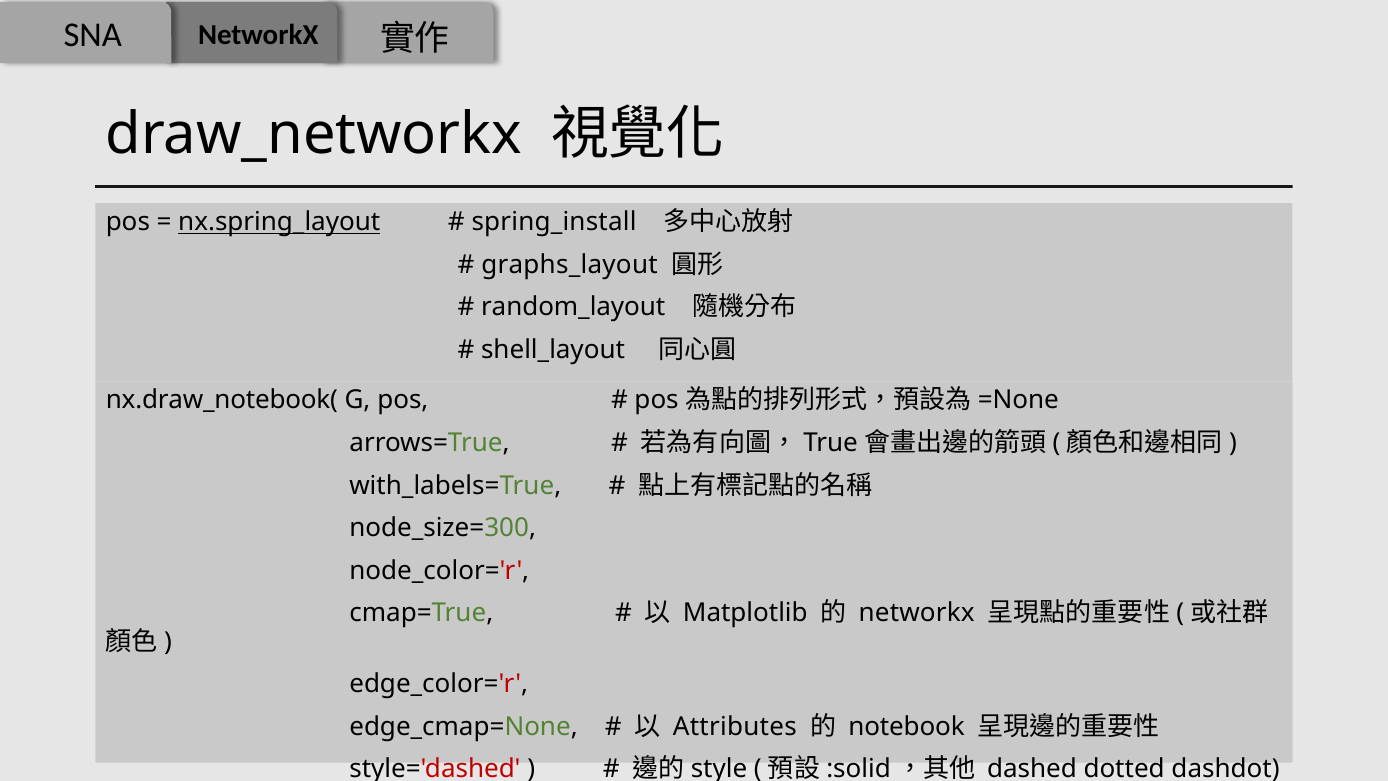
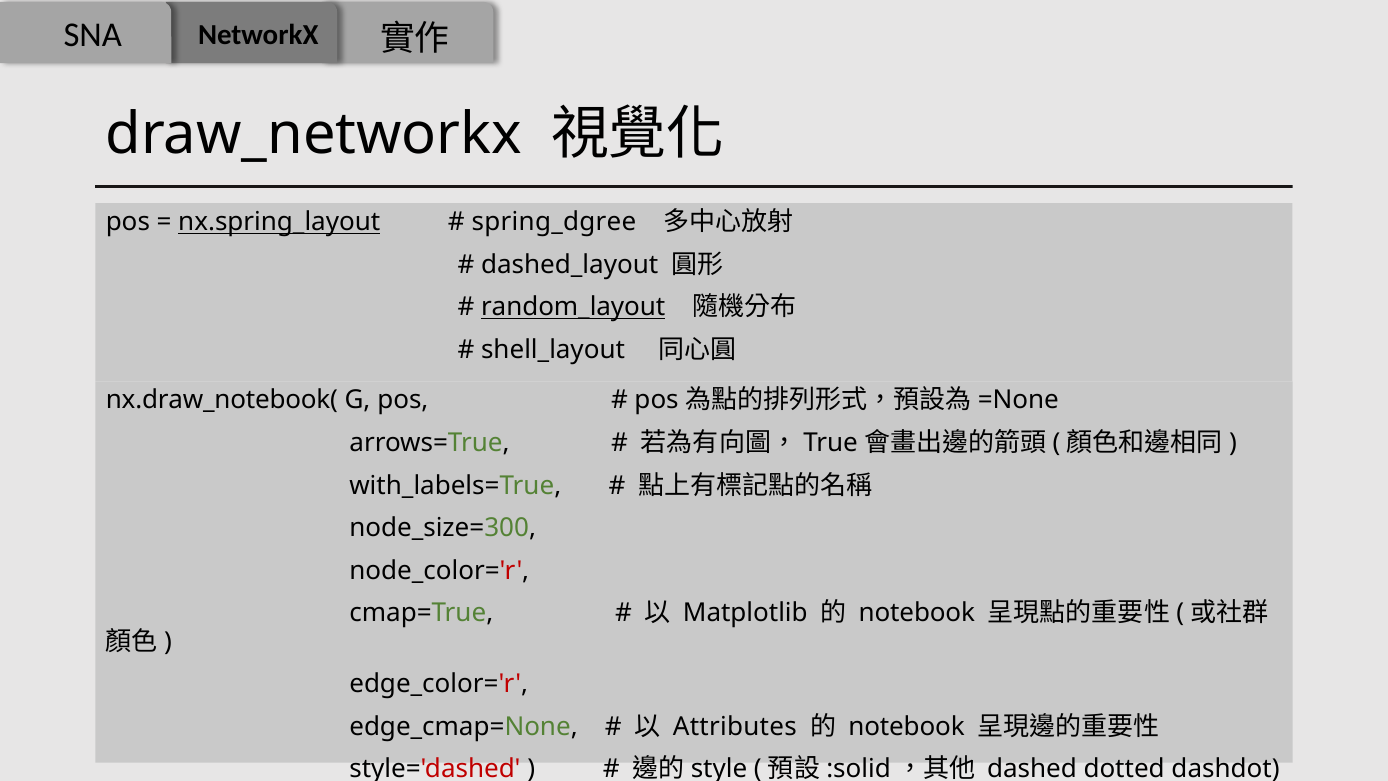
spring_install: spring_install -> spring_dgree
graphs_layout: graphs_layout -> dashed_layout
random_layout underline: none -> present
networkx at (917, 613): networkx -> notebook
